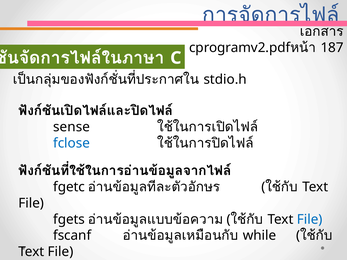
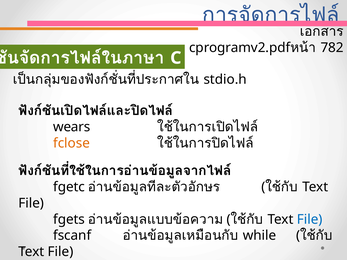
187: 187 -> 782
sense: sense -> wears
fclose colour: blue -> orange
